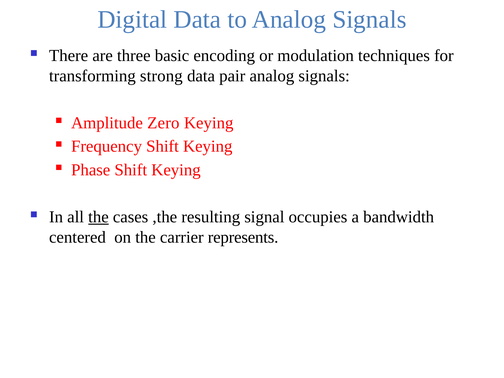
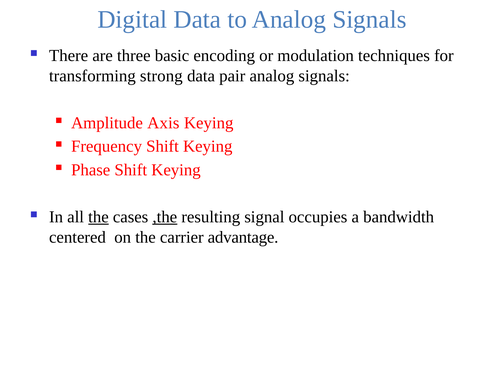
Zero: Zero -> Axis
,the underline: none -> present
represents: represents -> advantage
